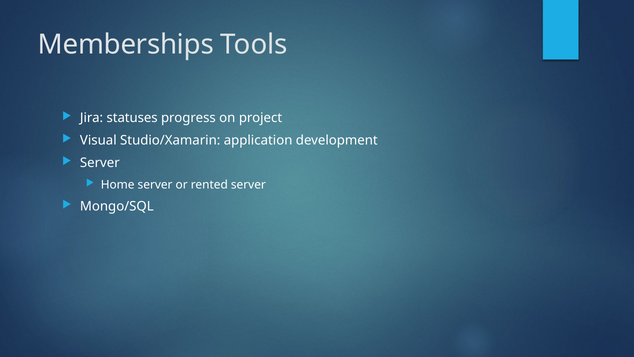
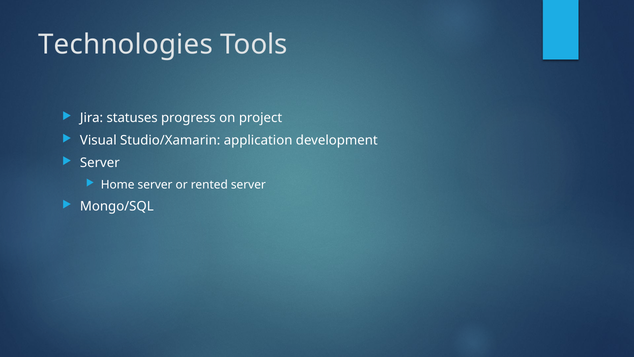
Memberships: Memberships -> Technologies
